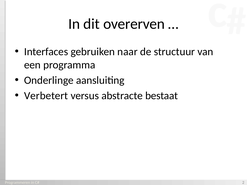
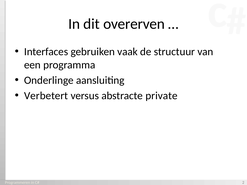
naar: naar -> vaak
bestaat: bestaat -> private
